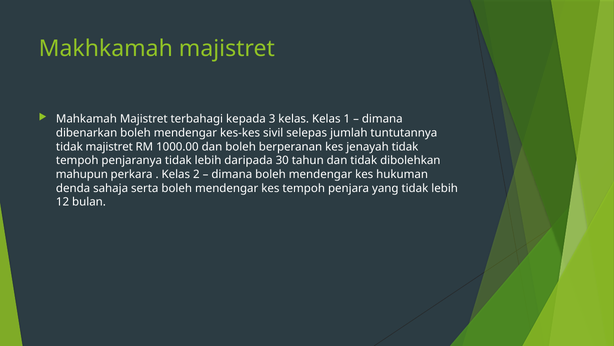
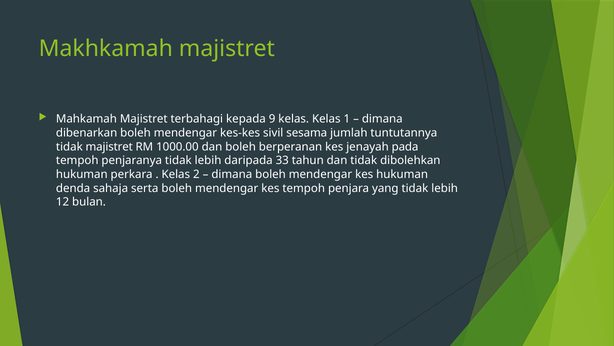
3: 3 -> 9
selepas: selepas -> sesama
jenayah tidak: tidak -> pada
30: 30 -> 33
mahupun at (82, 174): mahupun -> hukuman
